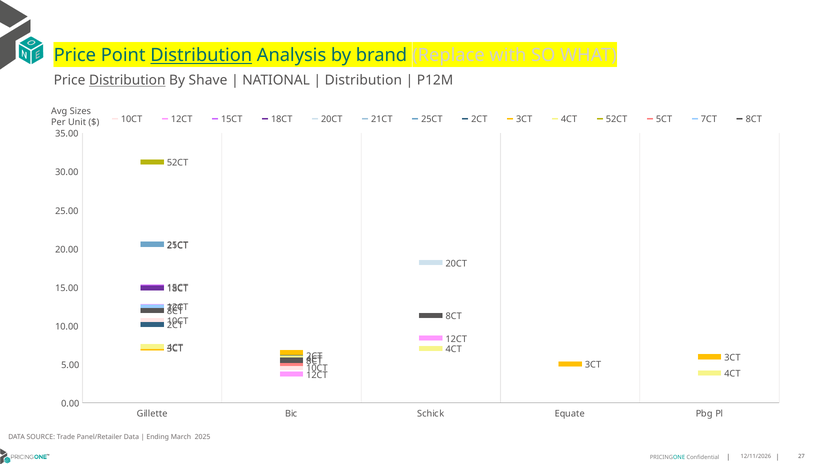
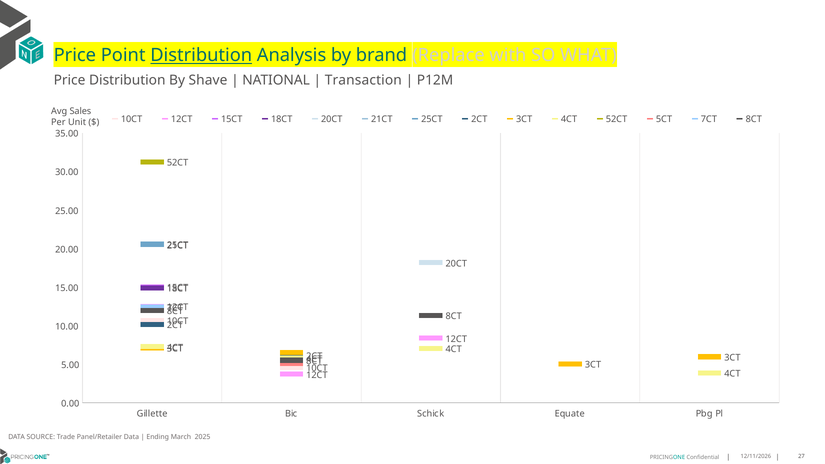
Distribution at (127, 80) underline: present -> none
Distribution at (363, 80): Distribution -> Transaction
Sizes: Sizes -> Sales
